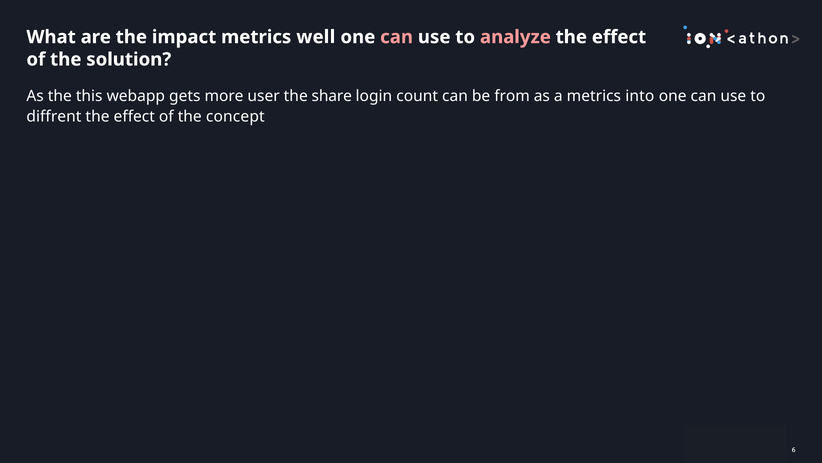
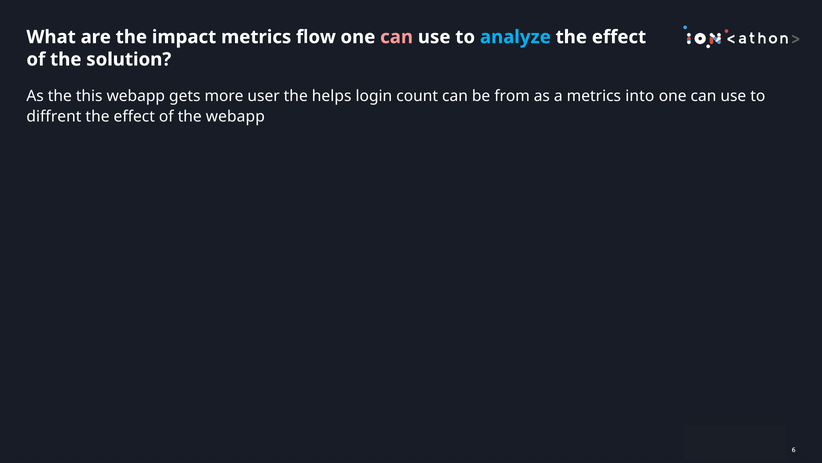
well: well -> flow
analyze colour: pink -> light blue
share: share -> helps
the concept: concept -> webapp
